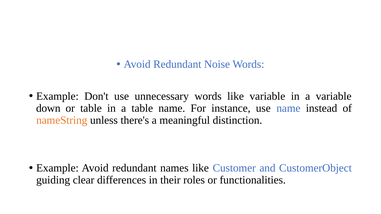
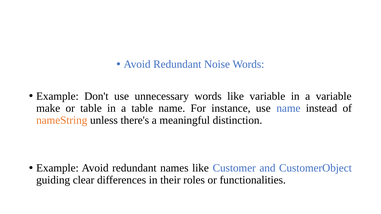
down: down -> make
